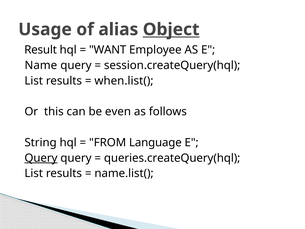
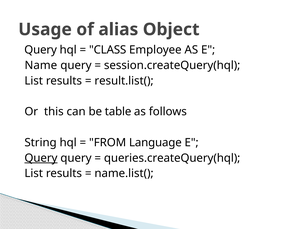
Object underline: present -> none
Result at (41, 50): Result -> Query
WANT: WANT -> CLASS
when.list(: when.list( -> result.list(
even: even -> table
